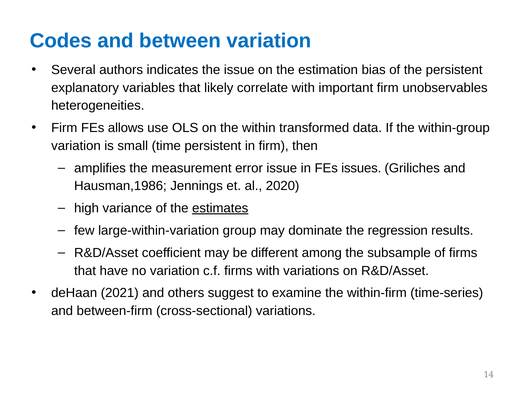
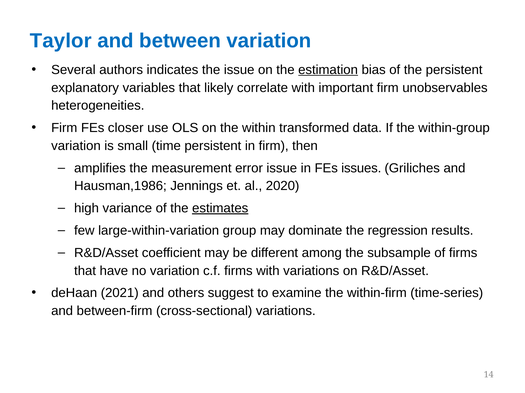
Codes: Codes -> Taylor
estimation underline: none -> present
allows: allows -> closer
